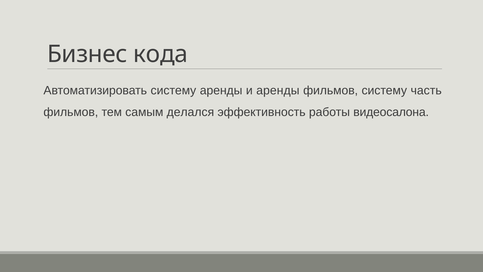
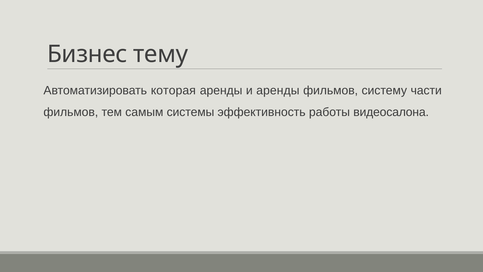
кода: кода -> тему
Автоматизировать систему: систему -> которая
часть: часть -> части
делался: делался -> системы
